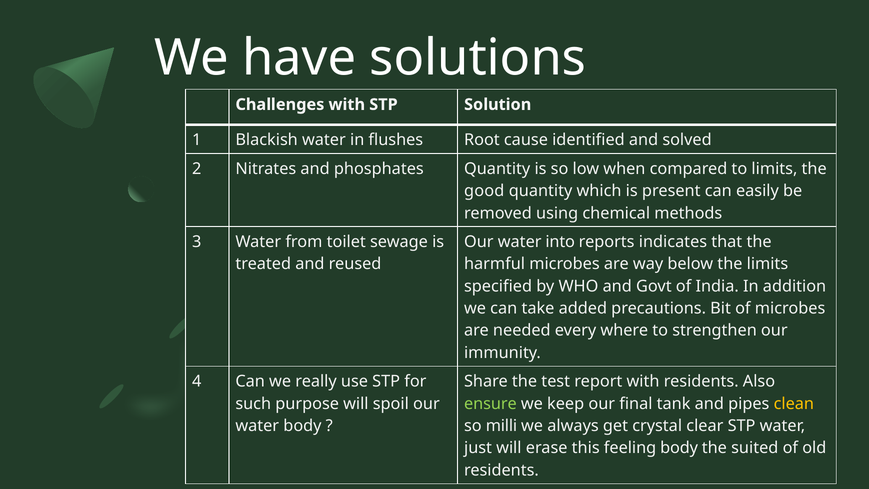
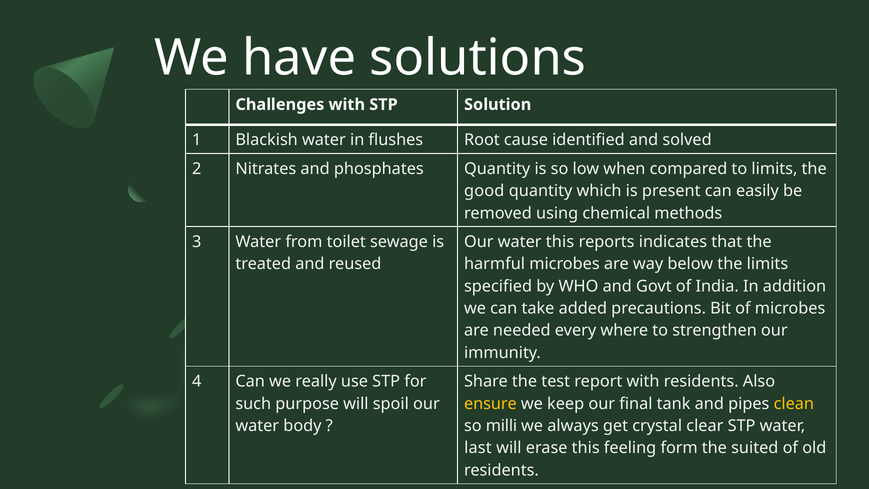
water into: into -> this
ensure colour: light green -> yellow
just: just -> last
feeling body: body -> form
